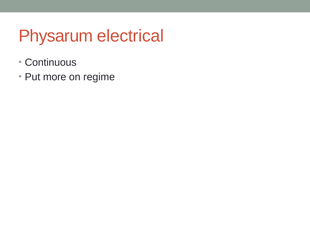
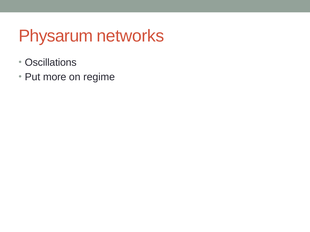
electrical: electrical -> networks
Continuous: Continuous -> Oscillations
